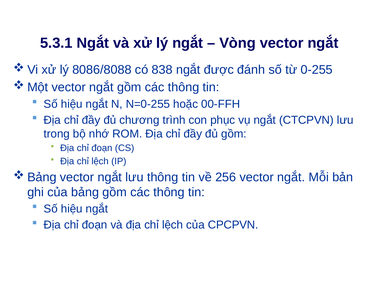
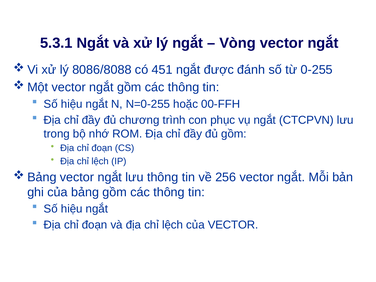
838: 838 -> 451
của CPCPVN: CPCPVN -> VECTOR
